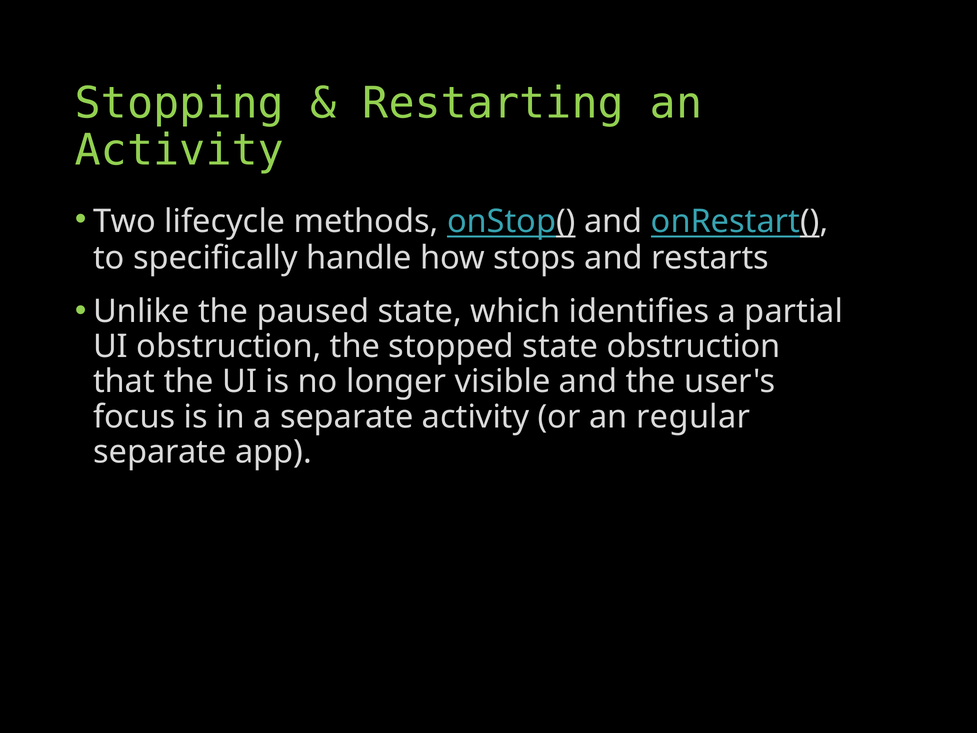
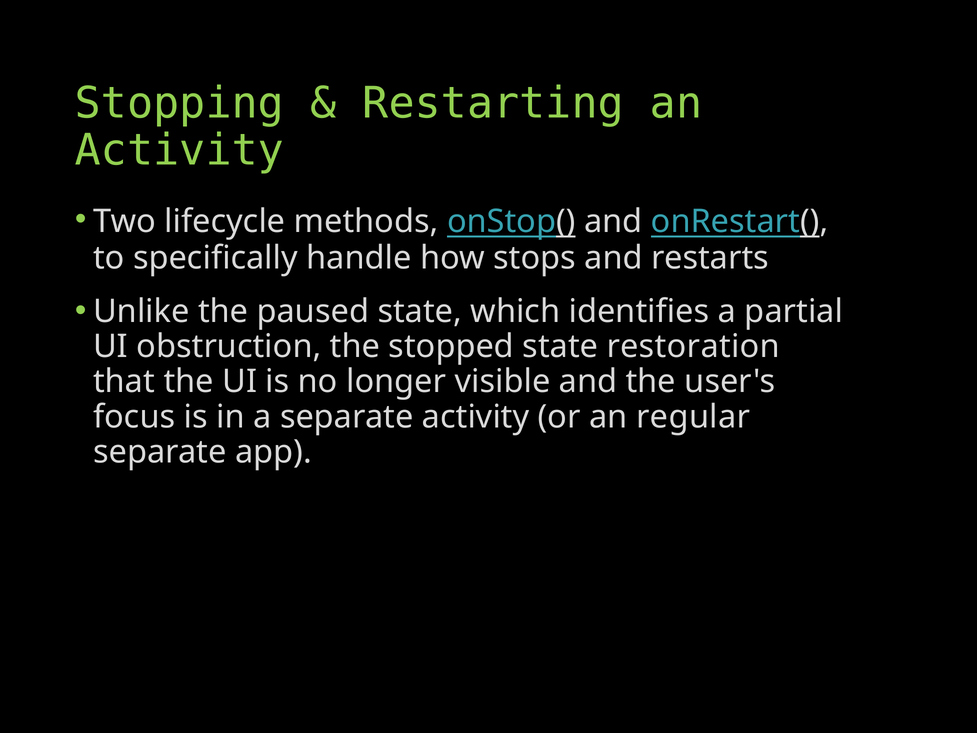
state obstruction: obstruction -> restoration
